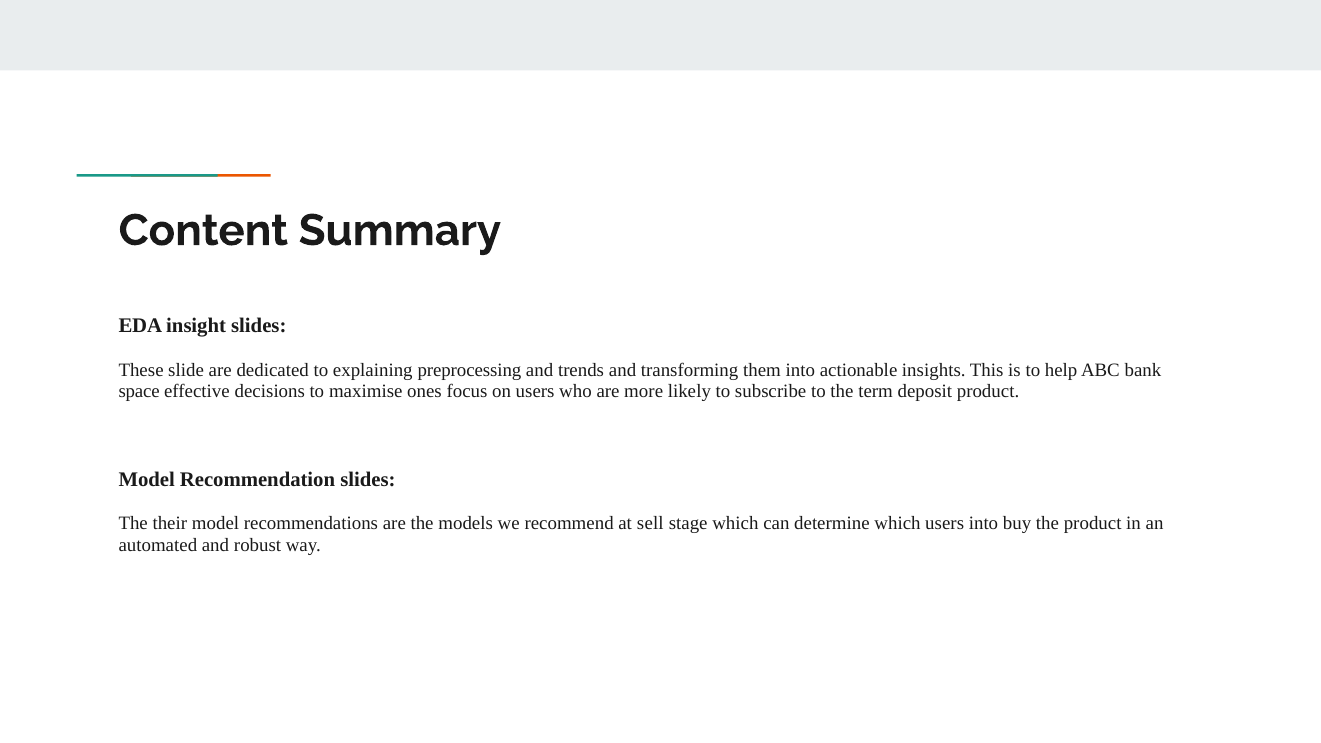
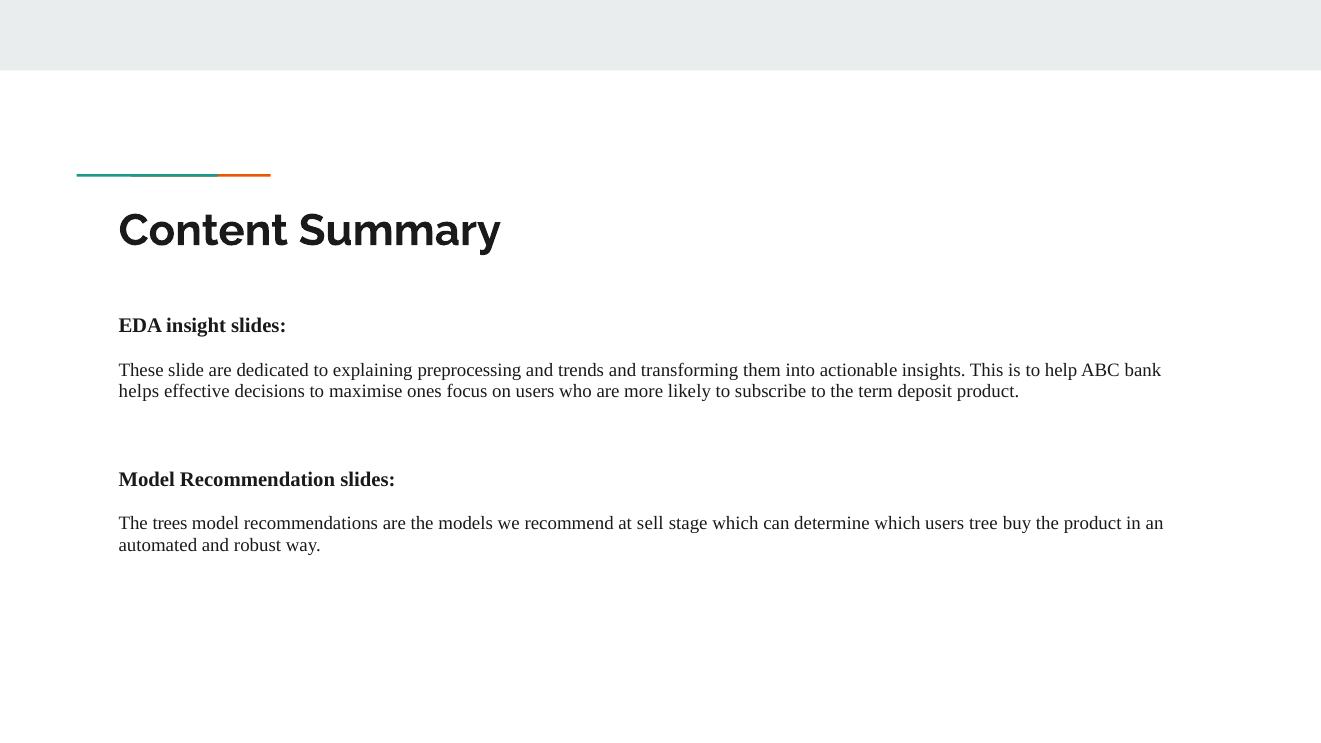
space: space -> helps
their: their -> trees
users into: into -> tree
